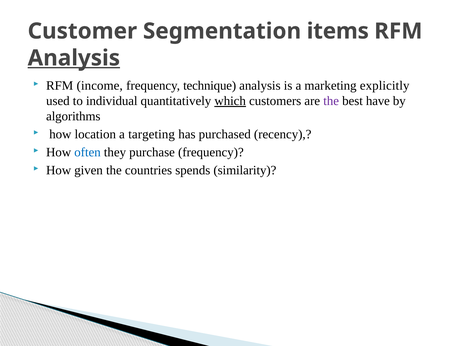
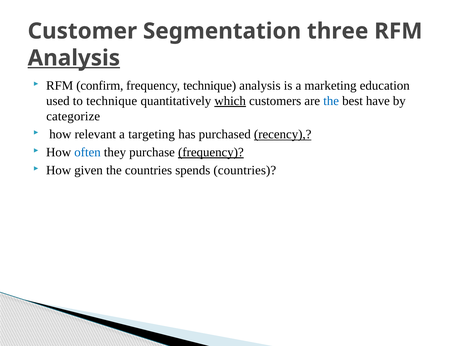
items: items -> three
income: income -> confirm
explicitly: explicitly -> education
to individual: individual -> technique
the at (331, 101) colour: purple -> blue
algorithms: algorithms -> categorize
location: location -> relevant
recency underline: none -> present
frequency at (211, 153) underline: none -> present
spends similarity: similarity -> countries
